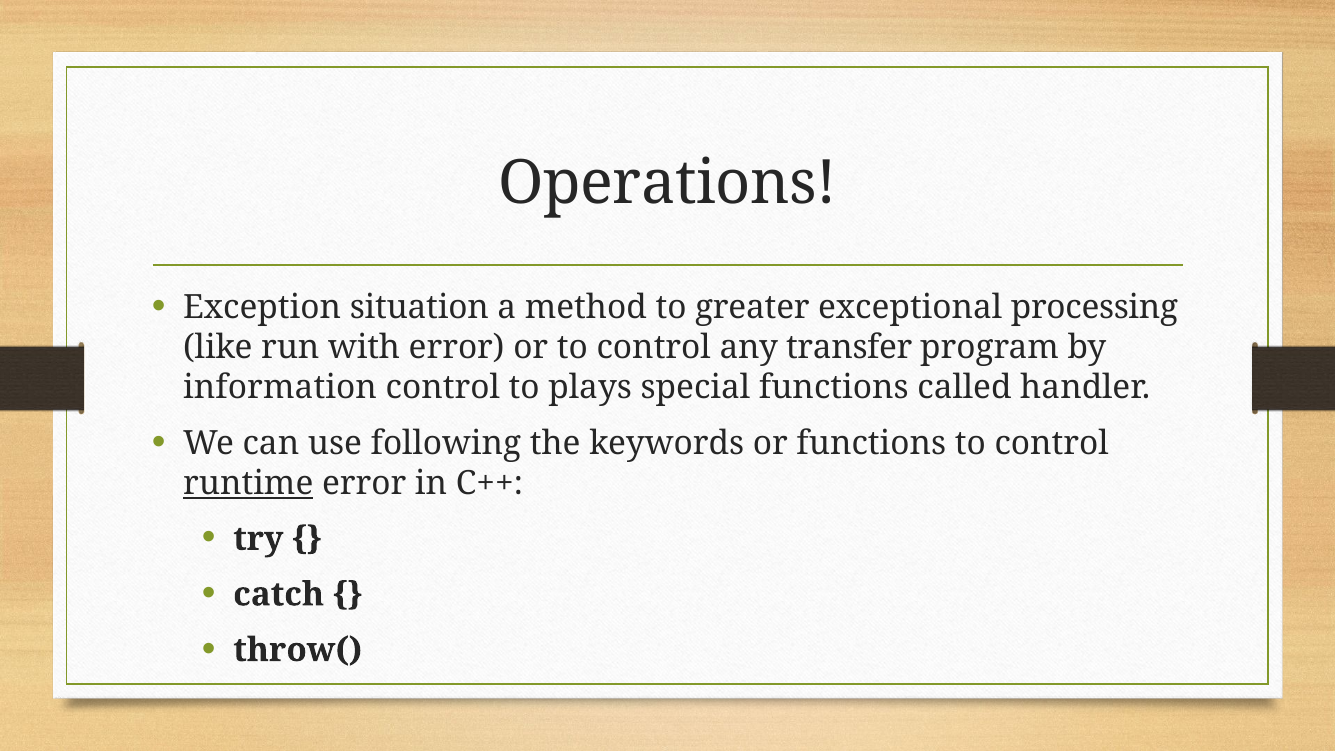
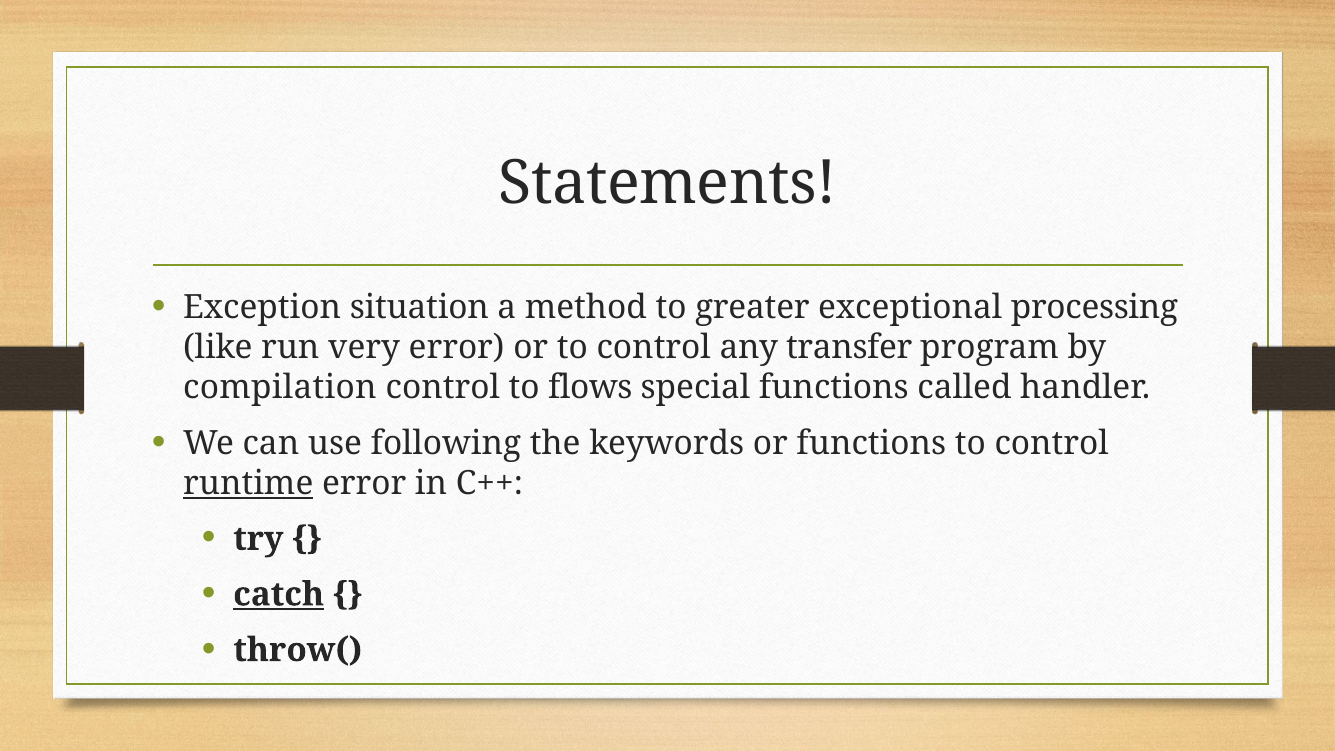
Operations: Operations -> Statements
with: with -> very
information: information -> compilation
plays: plays -> flows
catch underline: none -> present
